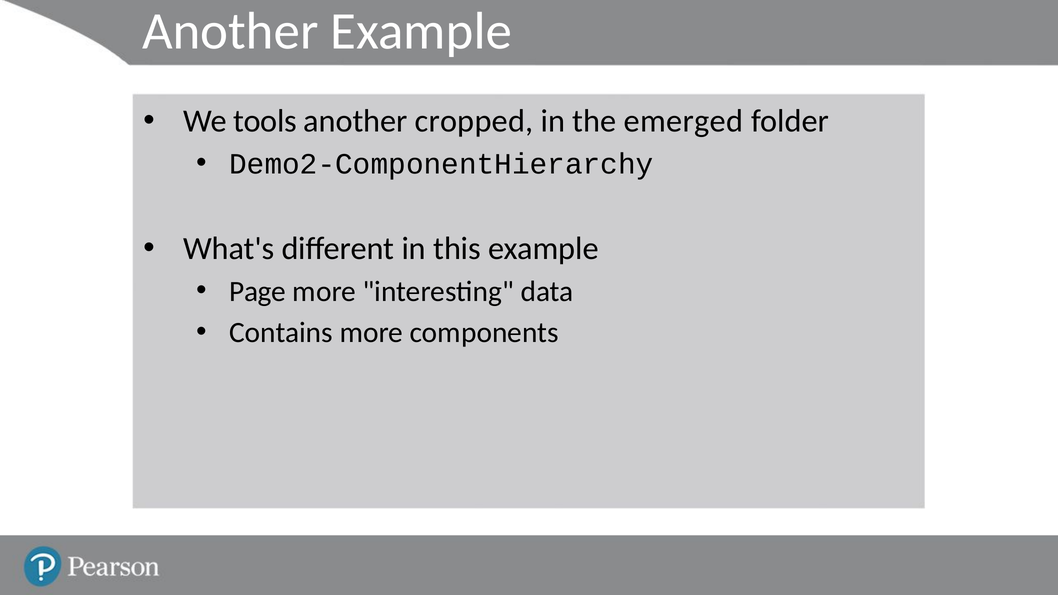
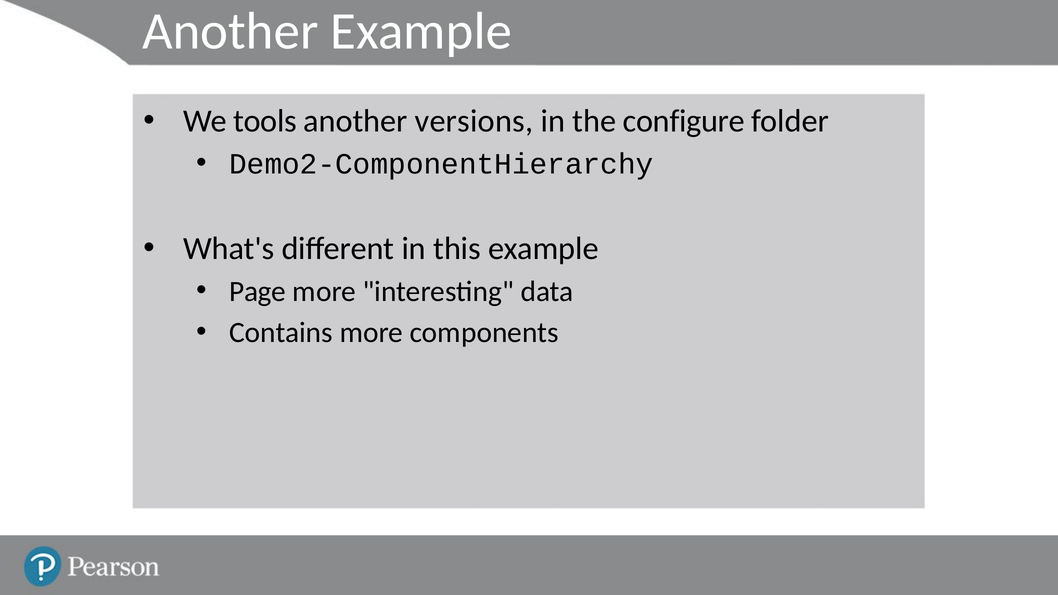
cropped: cropped -> versions
emerged: emerged -> configure
